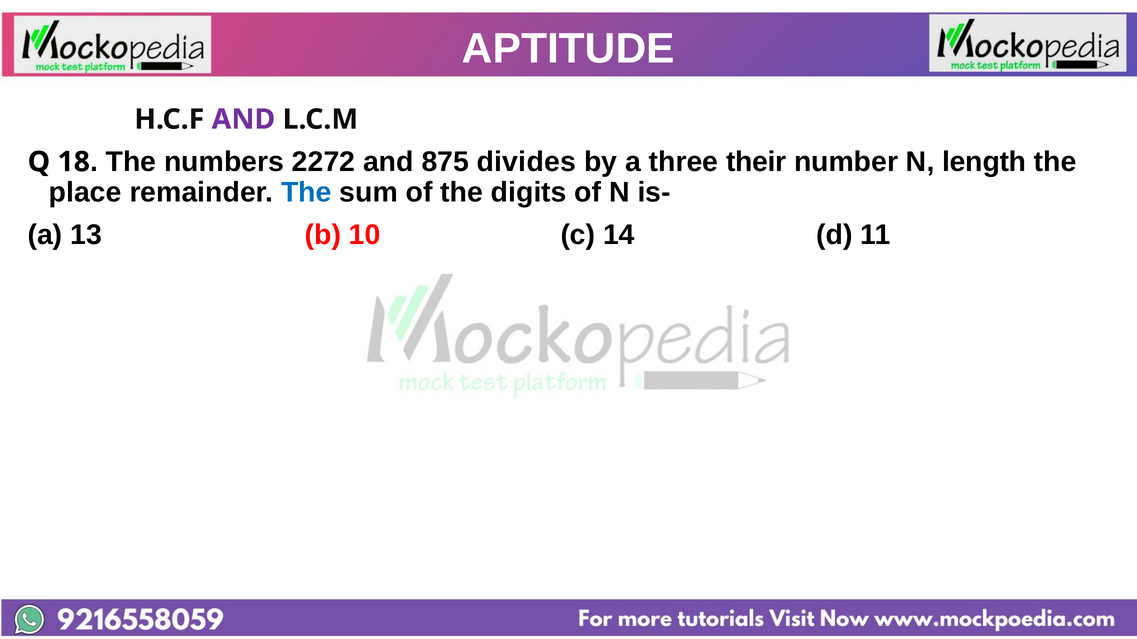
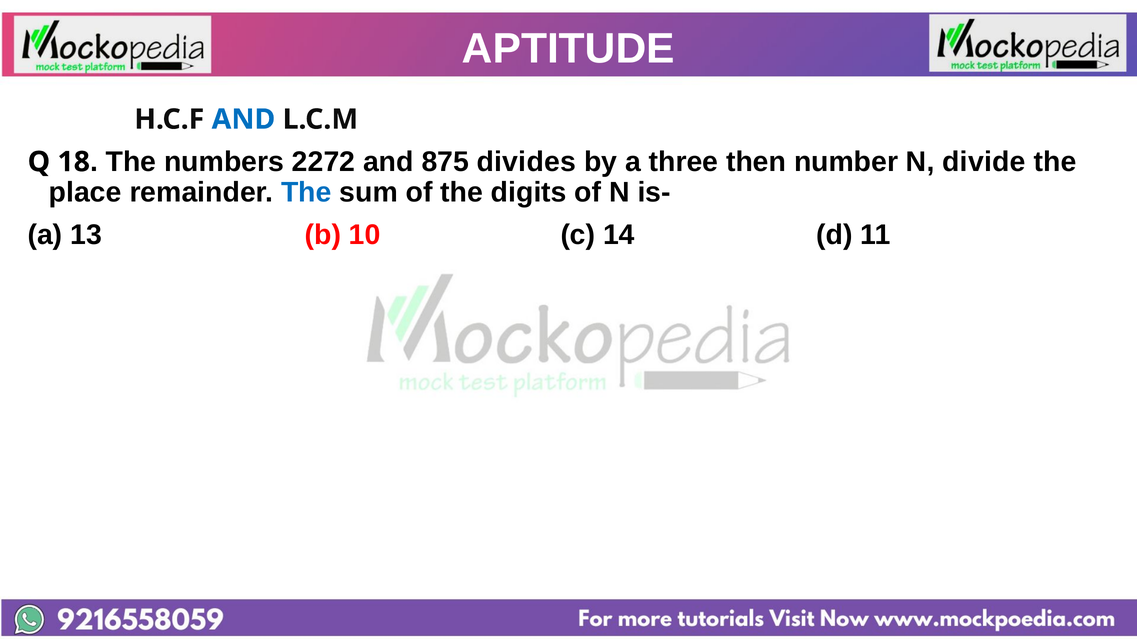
AND at (243, 119) colour: purple -> blue
their: their -> then
length: length -> divide
